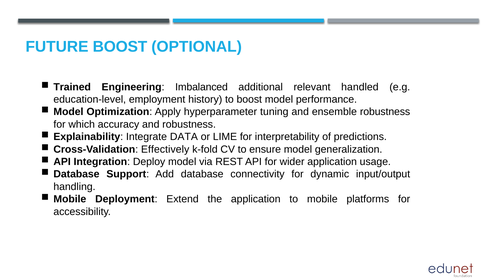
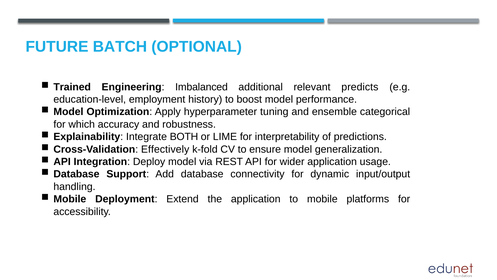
FUTURE BOOST: BOOST -> BATCH
handled: handled -> predicts
ensemble robustness: robustness -> categorical
DATA: DATA -> BOTH
